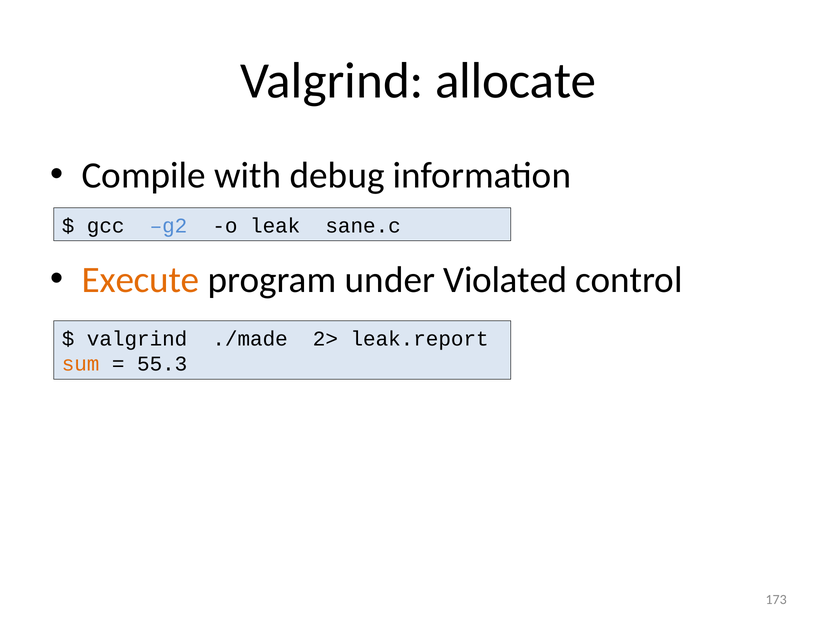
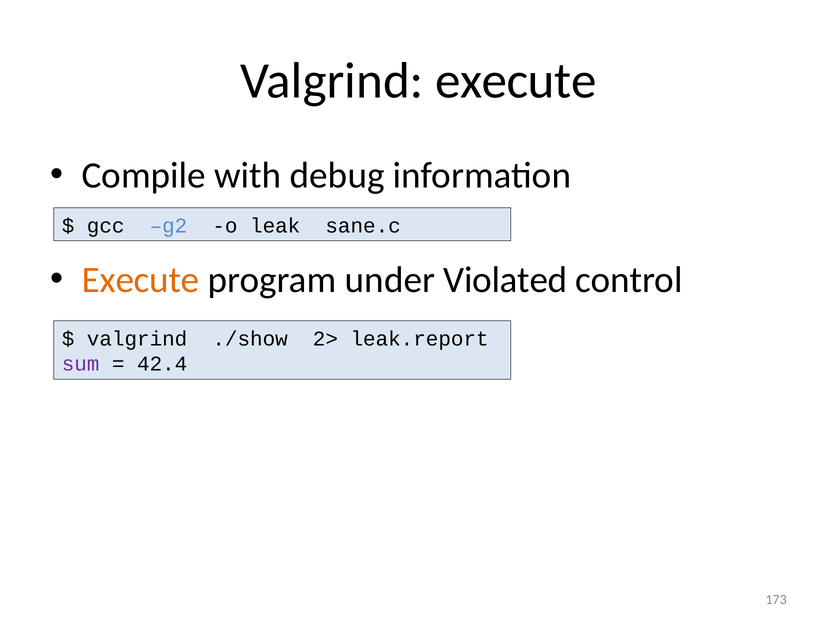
Valgrind allocate: allocate -> execute
./made: ./made -> ./show
sum colour: orange -> purple
55.3: 55.3 -> 42.4
